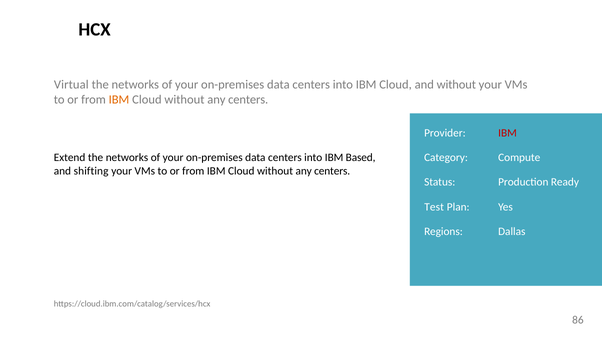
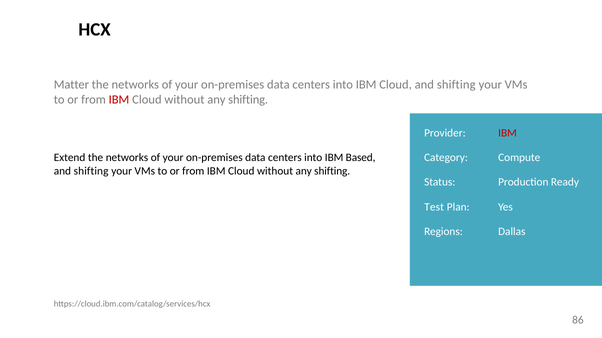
Virtual: Virtual -> Matter
Cloud and without: without -> shifting
IBM at (119, 100) colour: orange -> red
centers at (248, 100): centers -> shifting
centers at (332, 171): centers -> shifting
